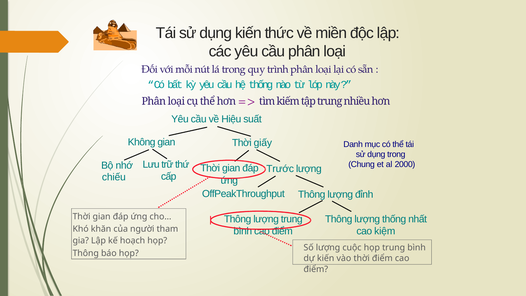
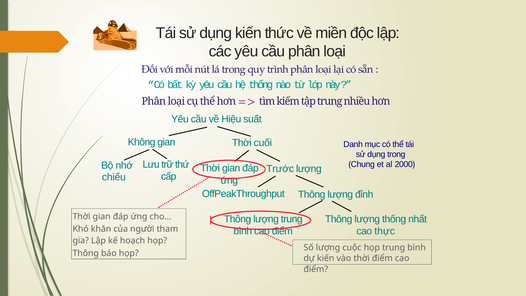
giấy: giấy -> cuối
kiệm: kiệm -> thực
